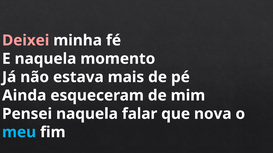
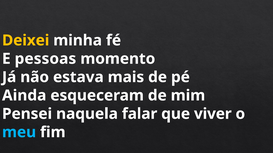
Deixei colour: pink -> yellow
E naquela: naquela -> pessoas
nova: nova -> viver
